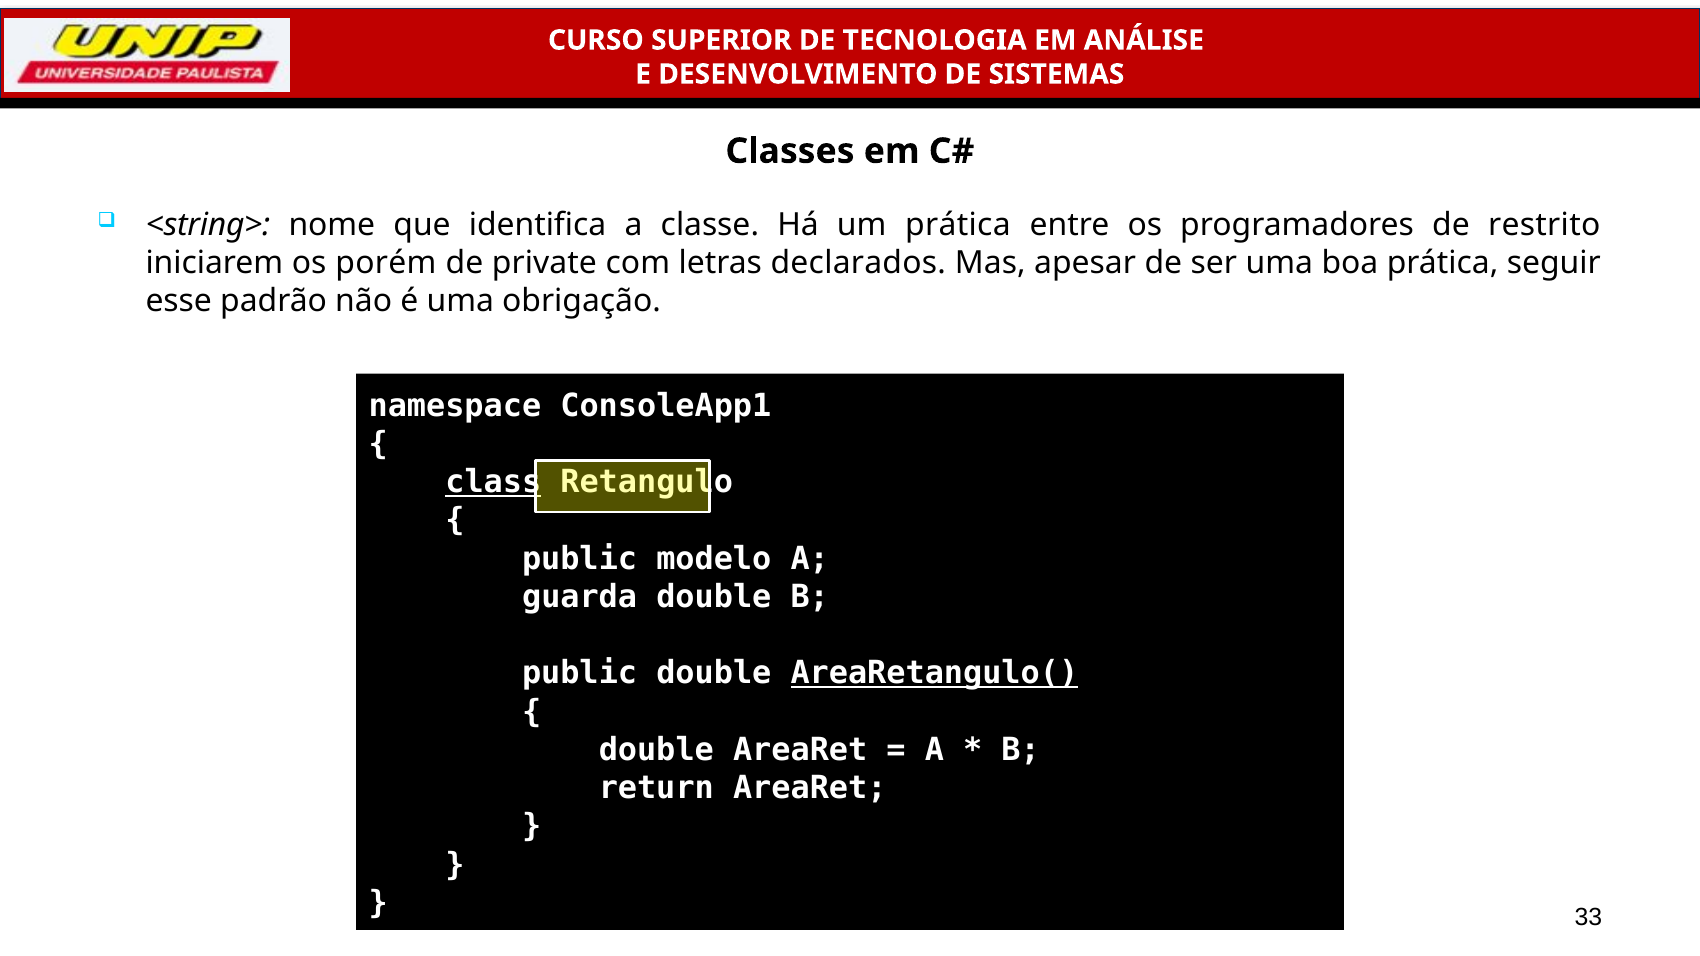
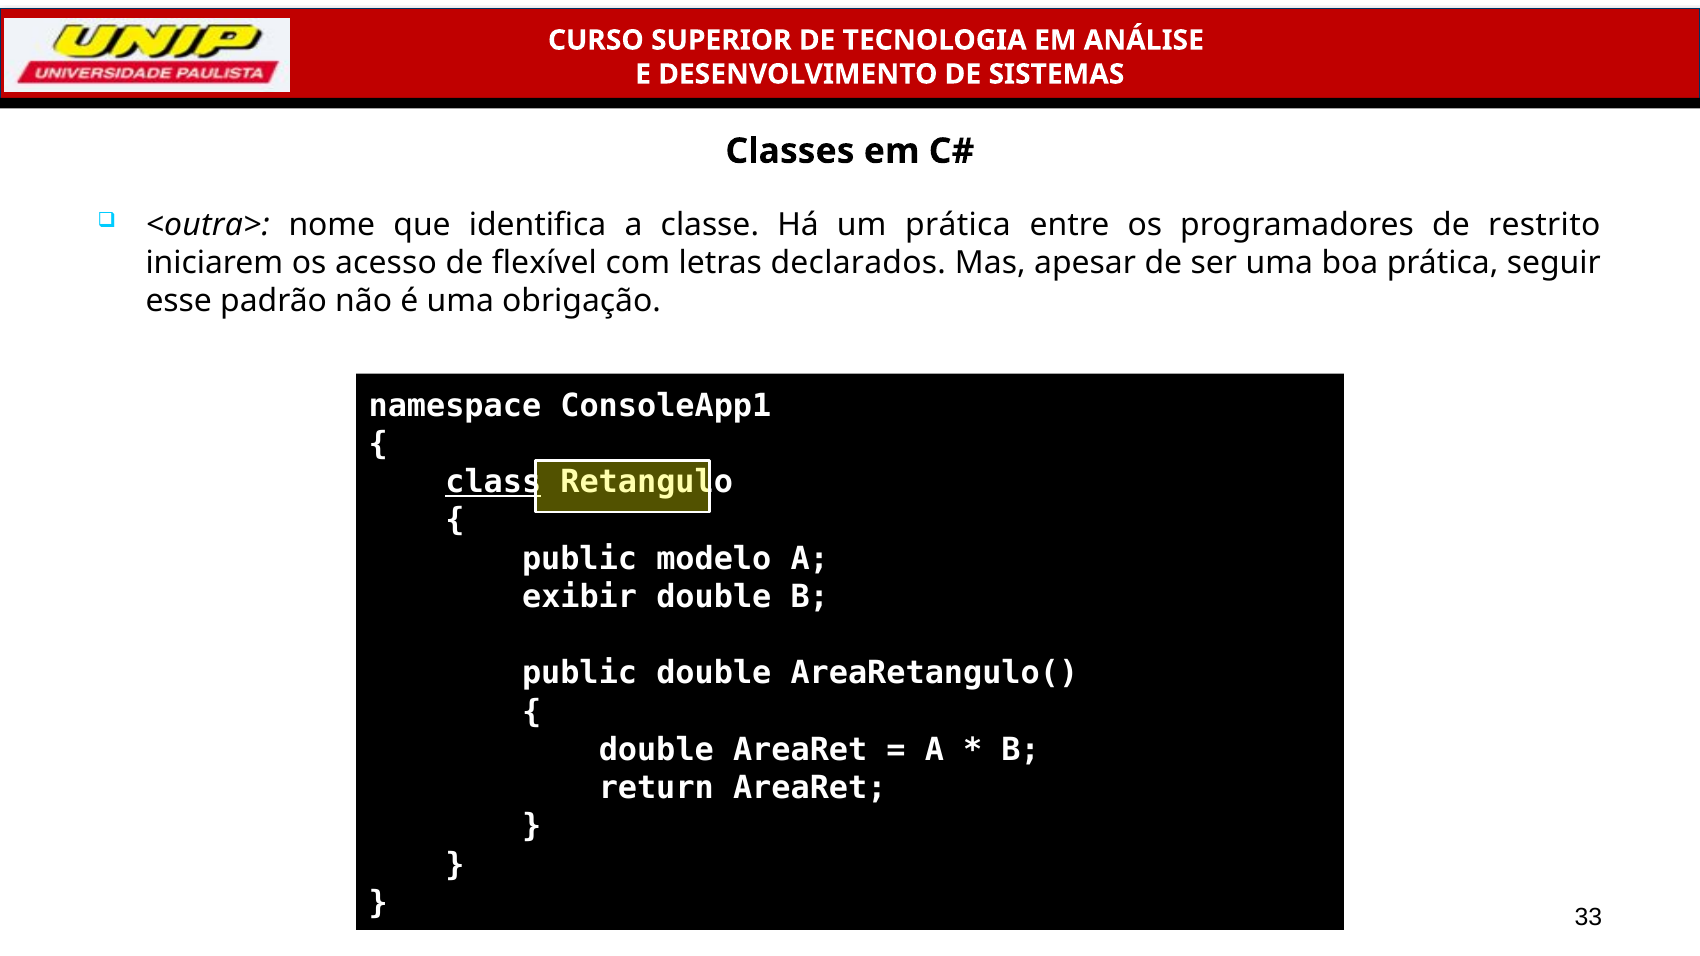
<string>: <string> -> <outra>
porém: porém -> acesso
private: private -> flexível
guarda: guarda -> exibir
AreaRetangulo( underline: present -> none
